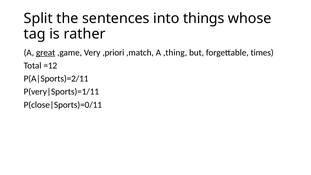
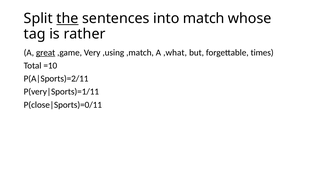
the underline: none -> present
things: things -> match
,priori: ,priori -> ,using
,thing: ,thing -> ,what
=12: =12 -> =10
